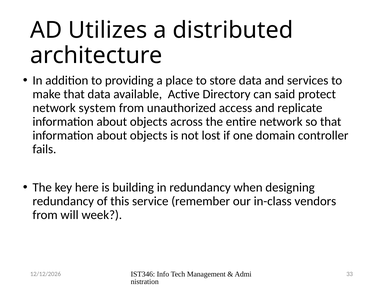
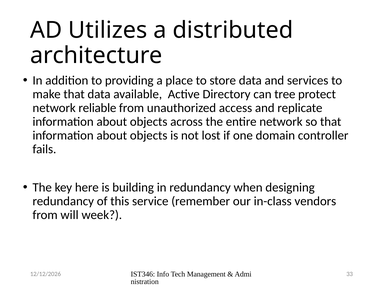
said: said -> tree
system: system -> reliable
